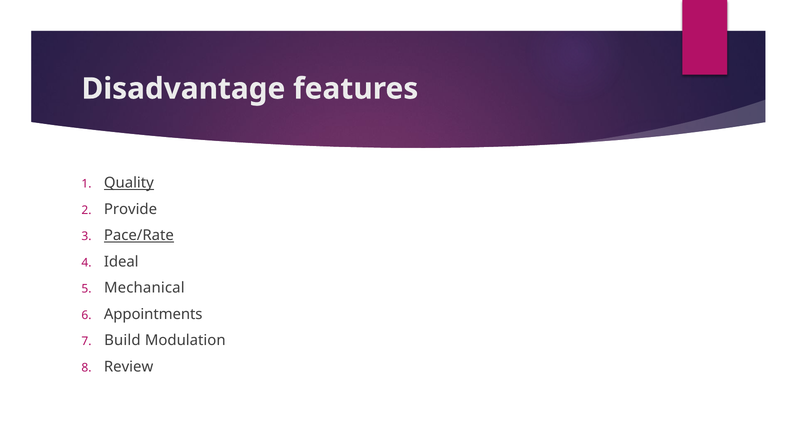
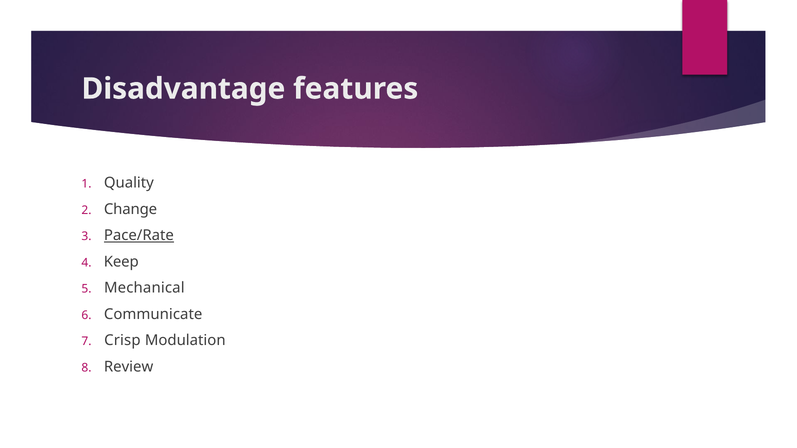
Quality underline: present -> none
Provide: Provide -> Change
Ideal: Ideal -> Keep
Appointments: Appointments -> Communicate
Build: Build -> Crisp
